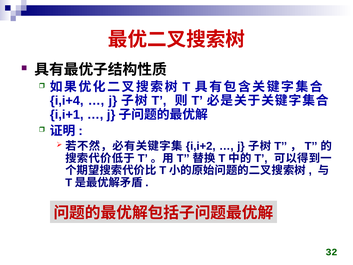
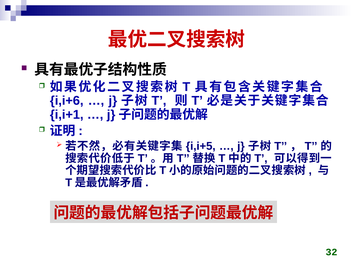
i,i+4: i,i+4 -> i,i+6
i,i+2: i,i+2 -> i,i+5
